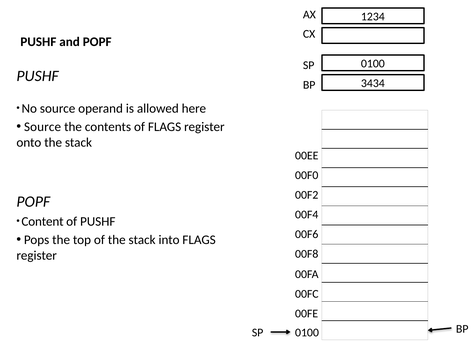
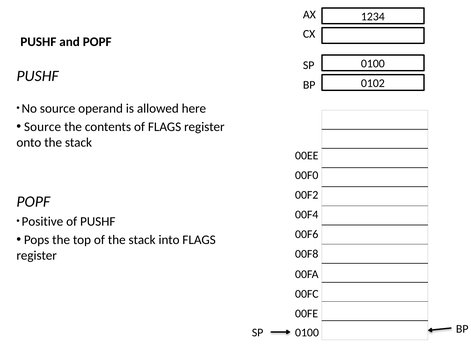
3434: 3434 -> 0102
Content: Content -> Positive
